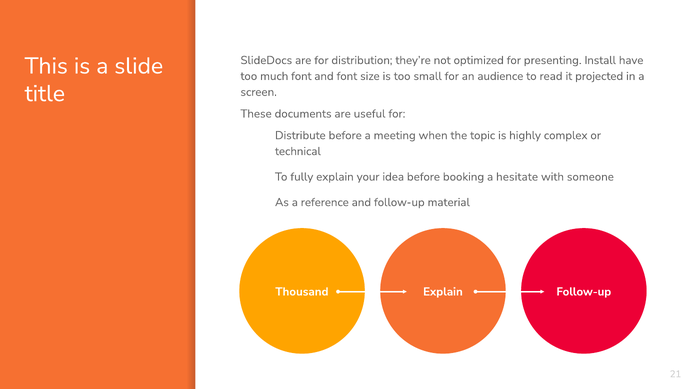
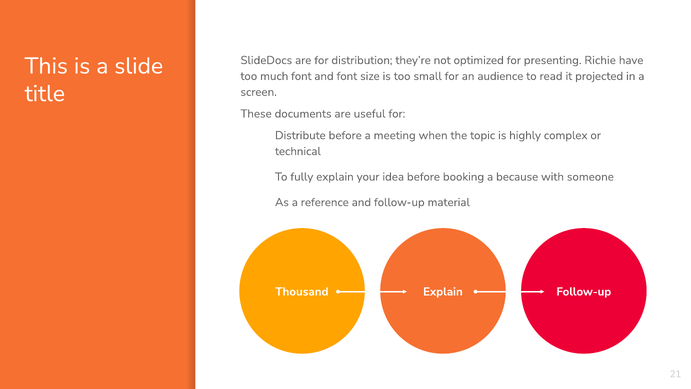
Install: Install -> Richie
hesitate: hesitate -> because
